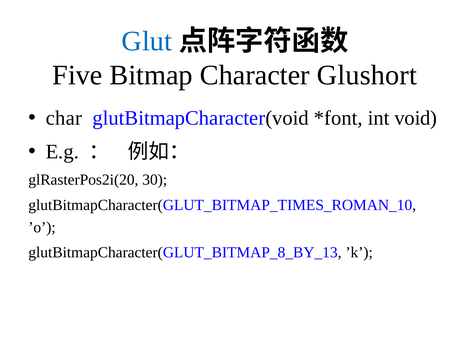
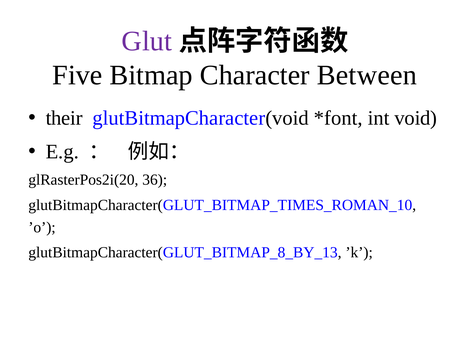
Glut colour: blue -> purple
Glushort: Glushort -> Between
char: char -> their
30: 30 -> 36
